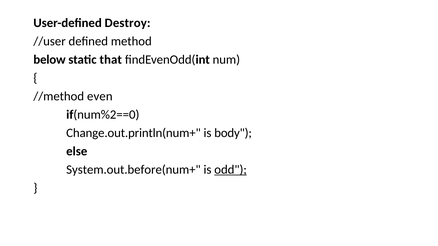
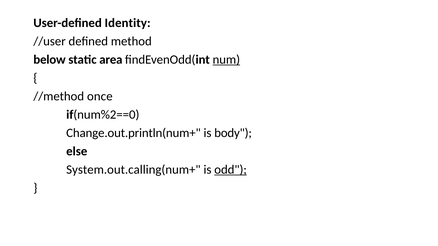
Destroy: Destroy -> Identity
that: that -> area
num underline: none -> present
even: even -> once
System.out.before(num+: System.out.before(num+ -> System.out.calling(num+
